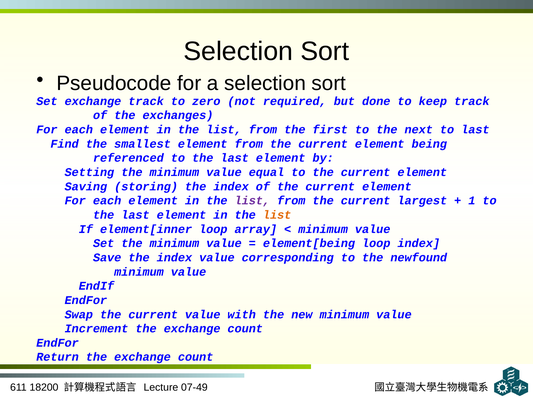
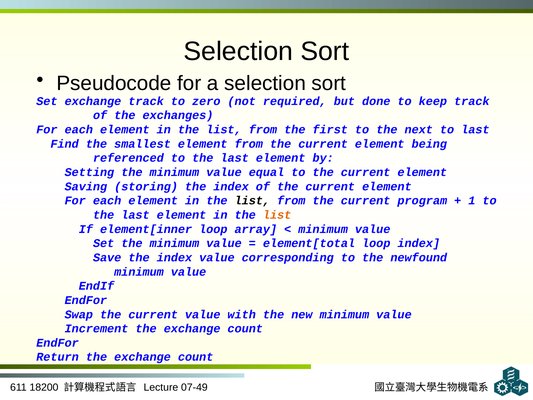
list at (252, 201) colour: purple -> black
largest: largest -> program
element[being: element[being -> element[total
